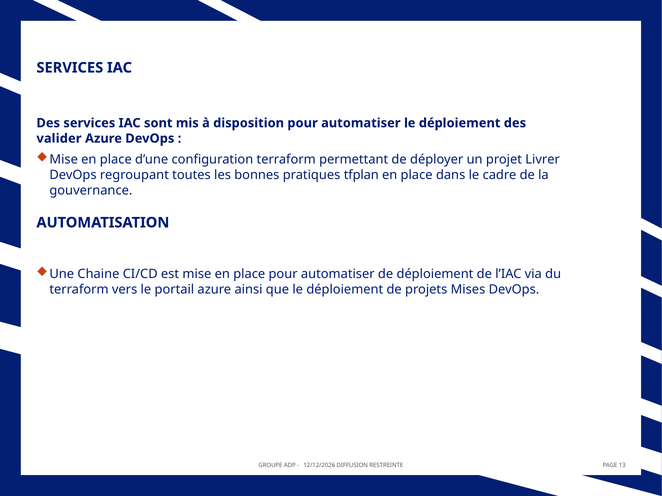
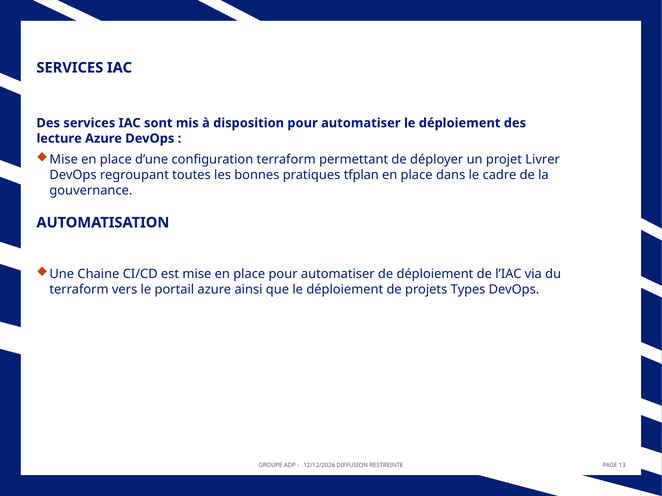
valider: valider -> lecture
Mises: Mises -> Types
